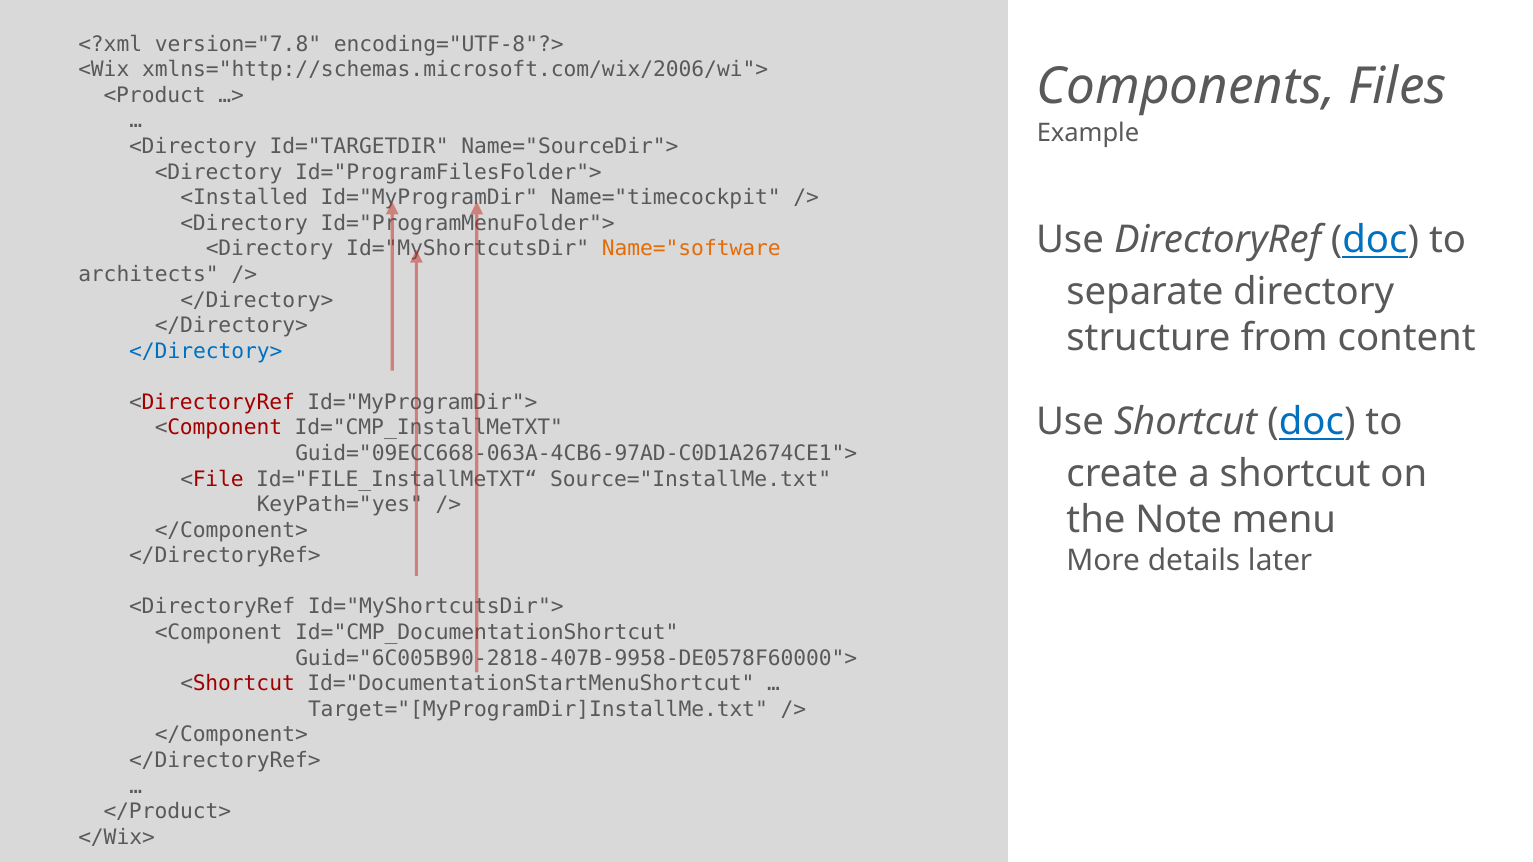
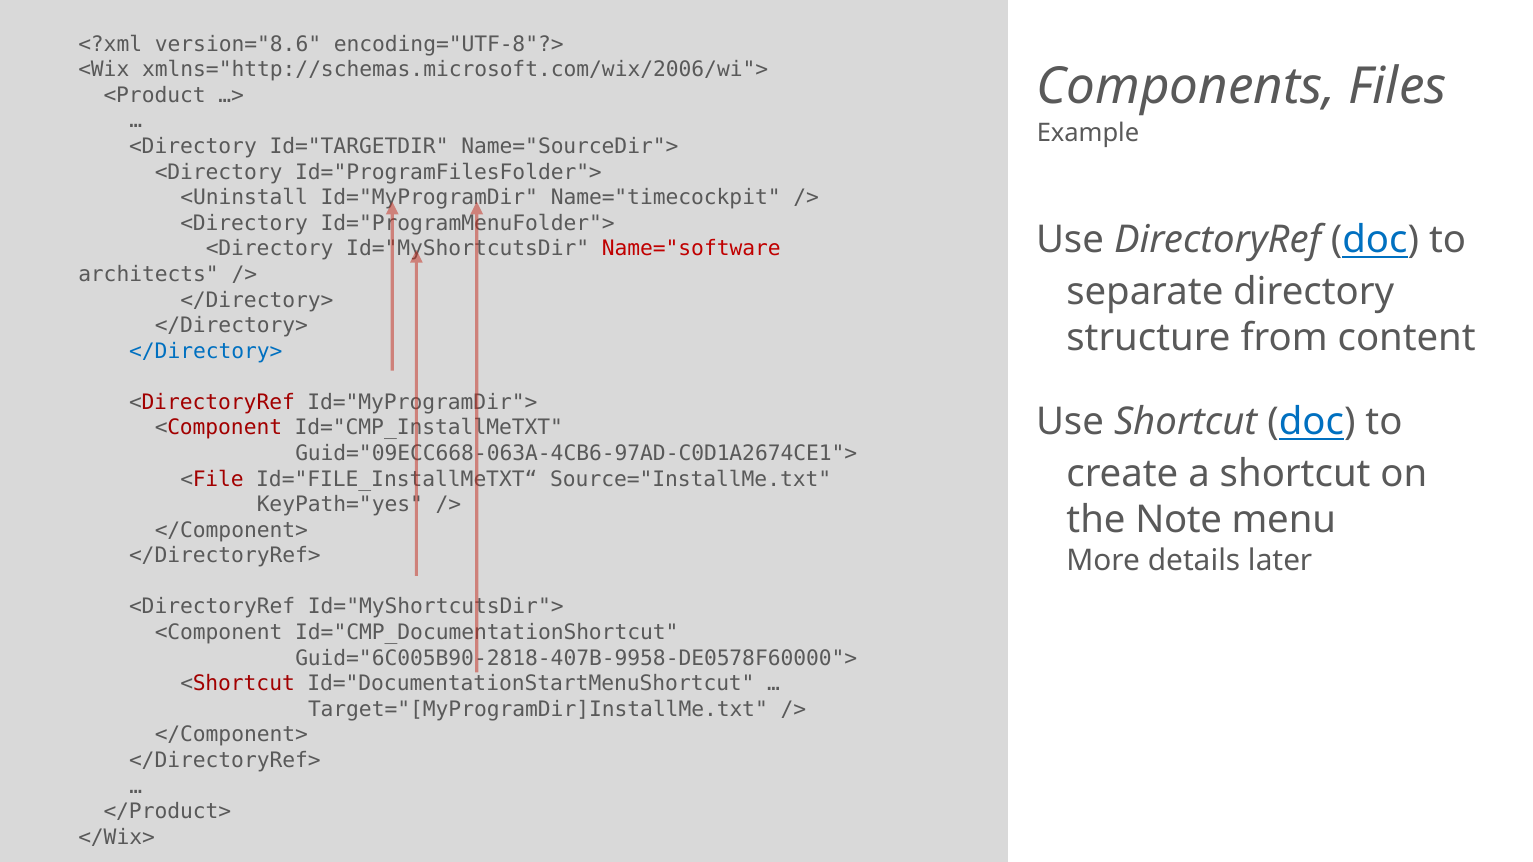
version="7.8: version="7.8 -> version="8.6
<Installed: <Installed -> <Uninstall
Name="software colour: orange -> red
